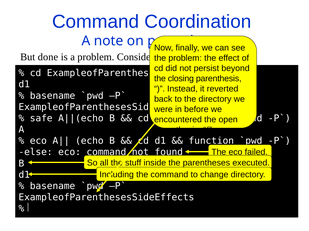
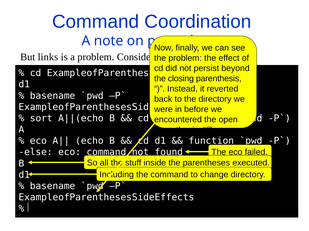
done: done -> links
safe: safe -> sort
